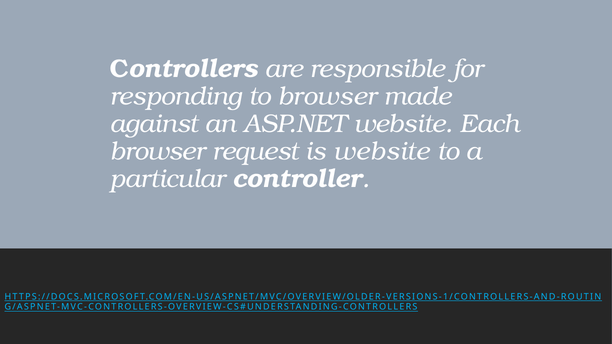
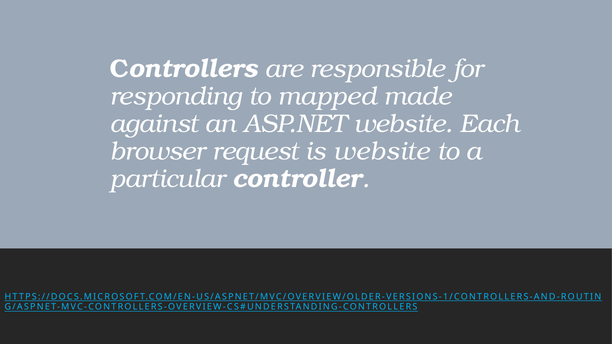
to browser: browser -> mapped
